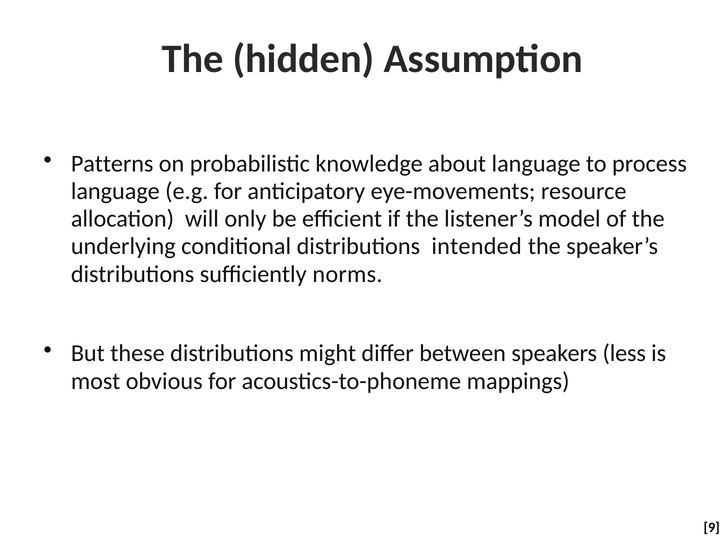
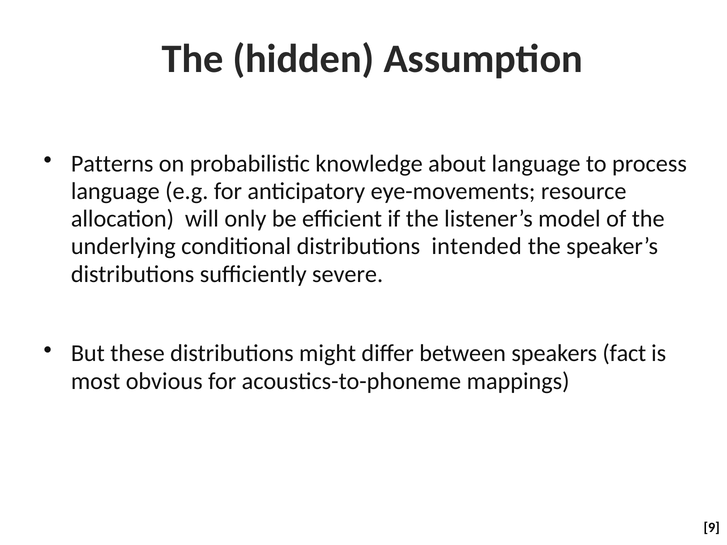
norms: norms -> severe
less: less -> fact
